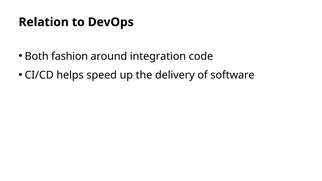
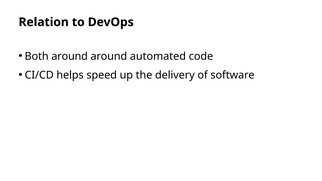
Both fashion: fashion -> around
integration: integration -> automated
